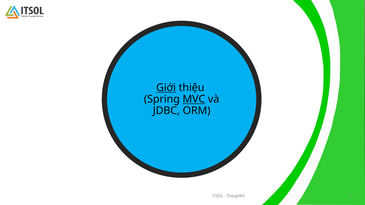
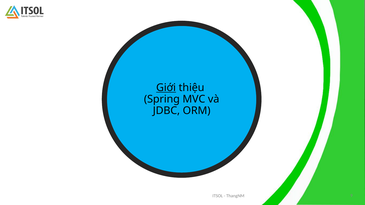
MVC underline: present -> none
